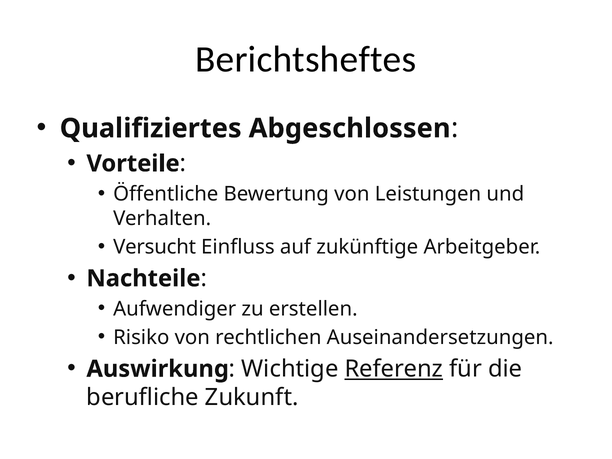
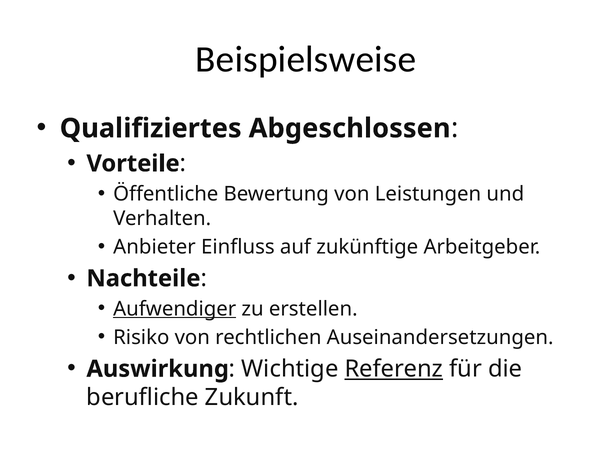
Berichtsheftes: Berichtsheftes -> Beispielsweise
Versucht: Versucht -> Anbieter
Aufwendiger underline: none -> present
